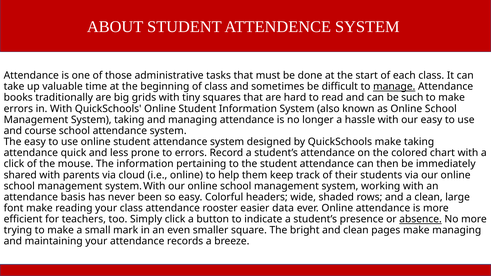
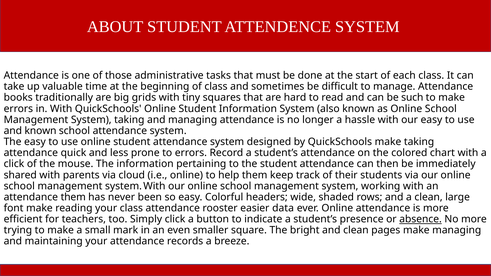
manage underline: present -> none
and course: course -> known
attendance basis: basis -> them
